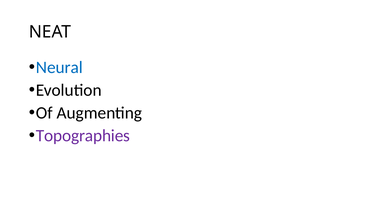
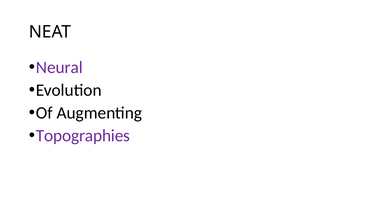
Neural colour: blue -> purple
